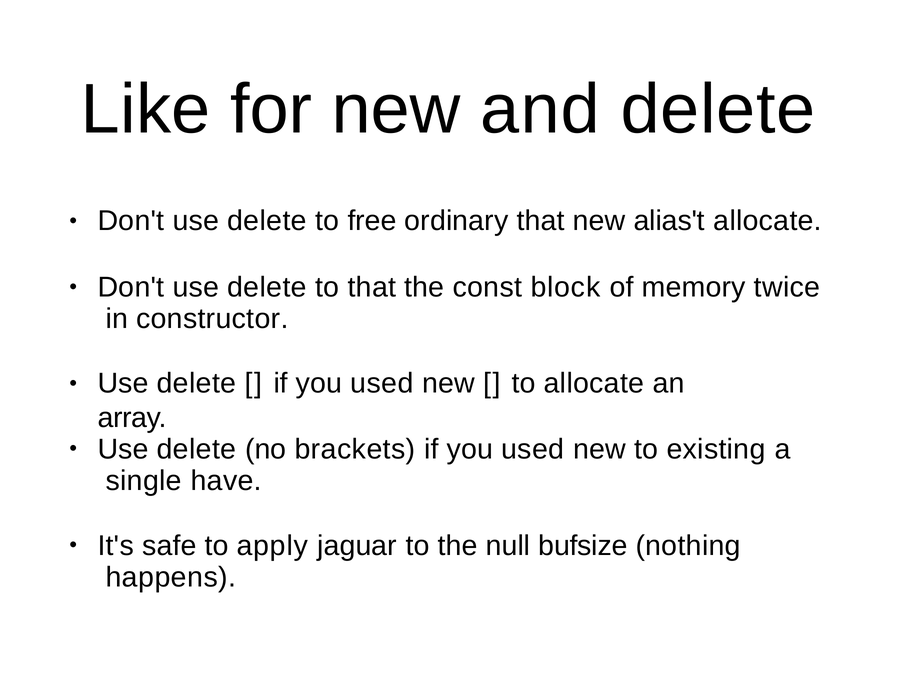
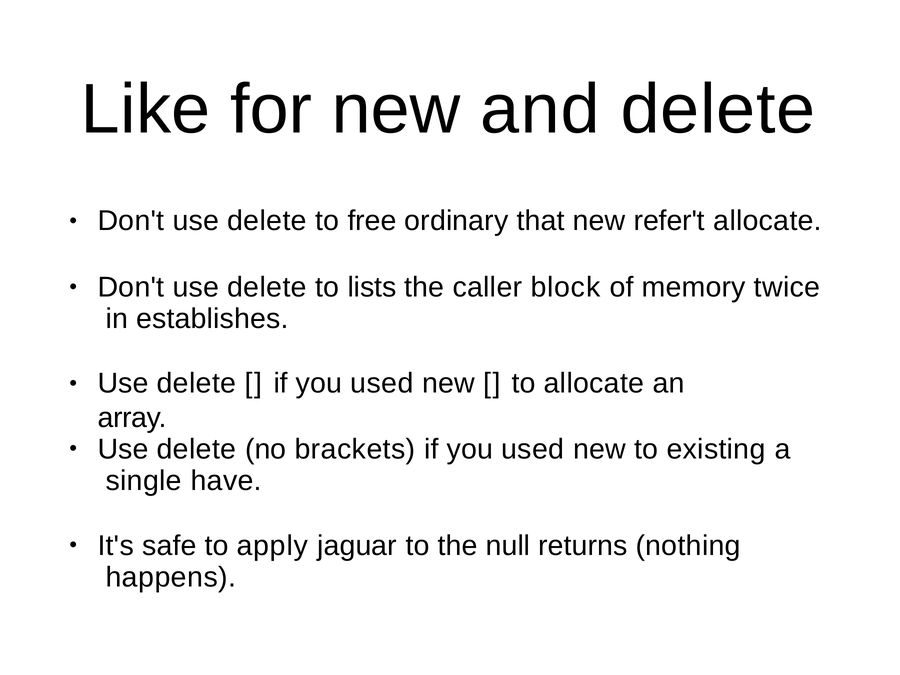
alias't: alias't -> refer't
to that: that -> lists
const: const -> caller
constructor: constructor -> establishes
bufsize: bufsize -> returns
